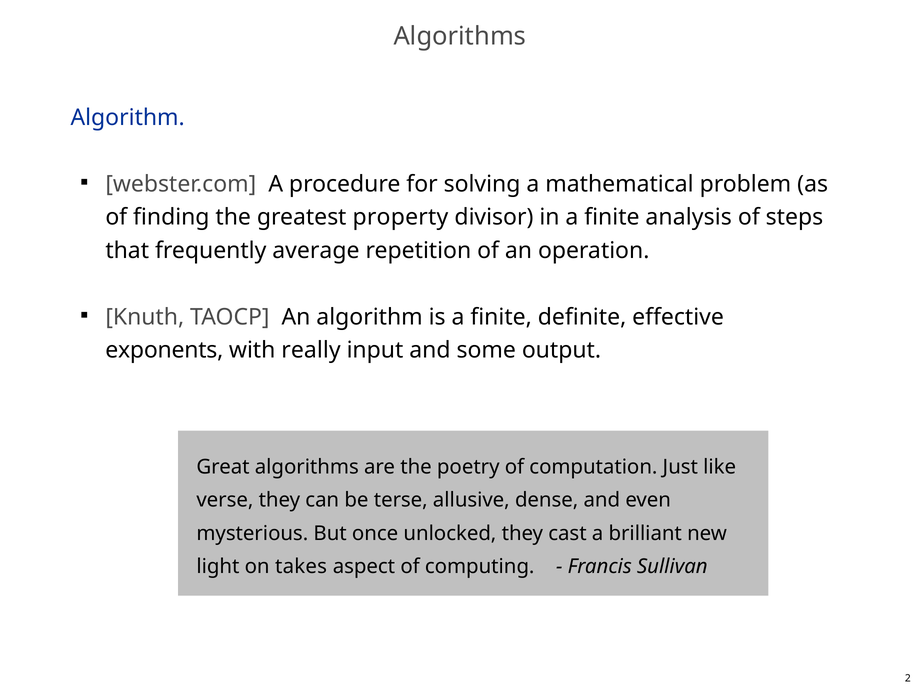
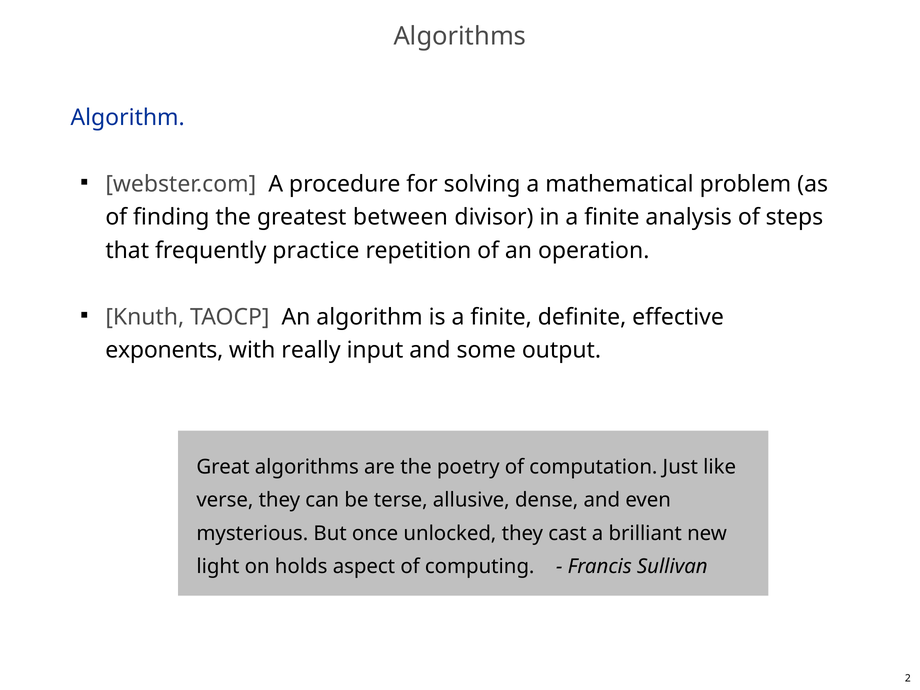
property: property -> between
average: average -> practice
takes: takes -> holds
